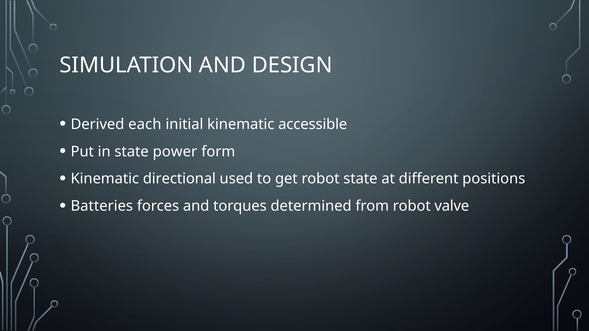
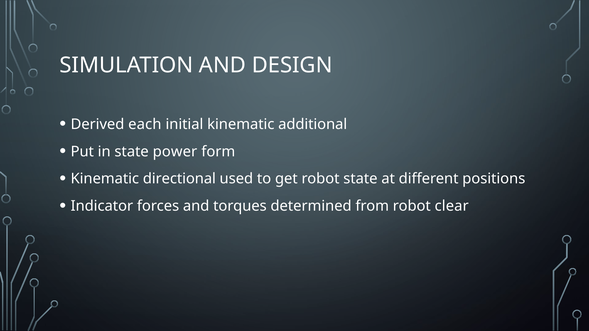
accessible: accessible -> additional
Batteries: Batteries -> Indicator
valve: valve -> clear
